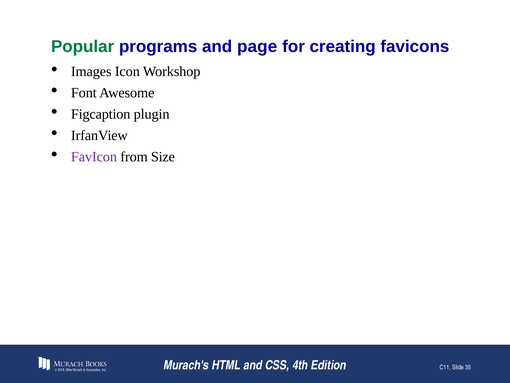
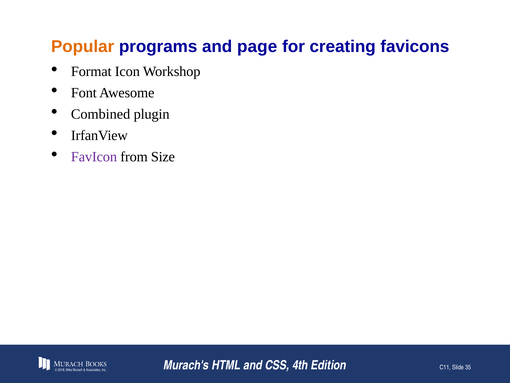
Popular colour: green -> orange
Images: Images -> Format
Figcaption: Figcaption -> Combined
